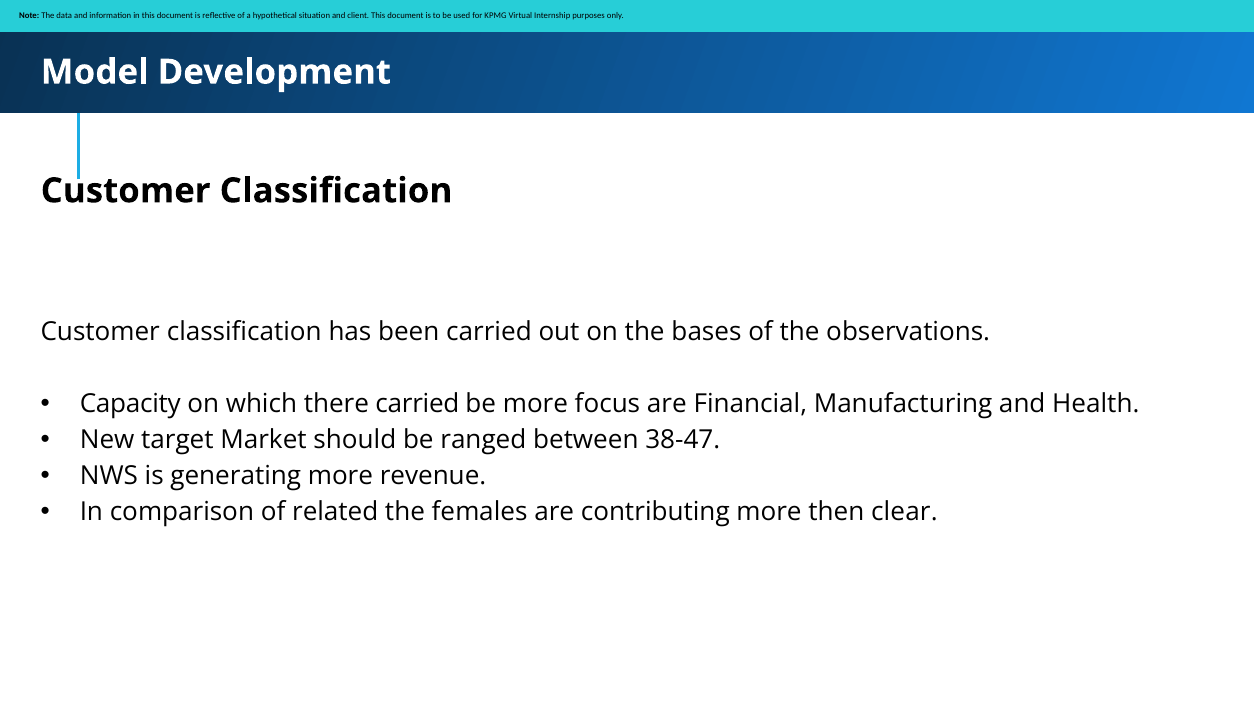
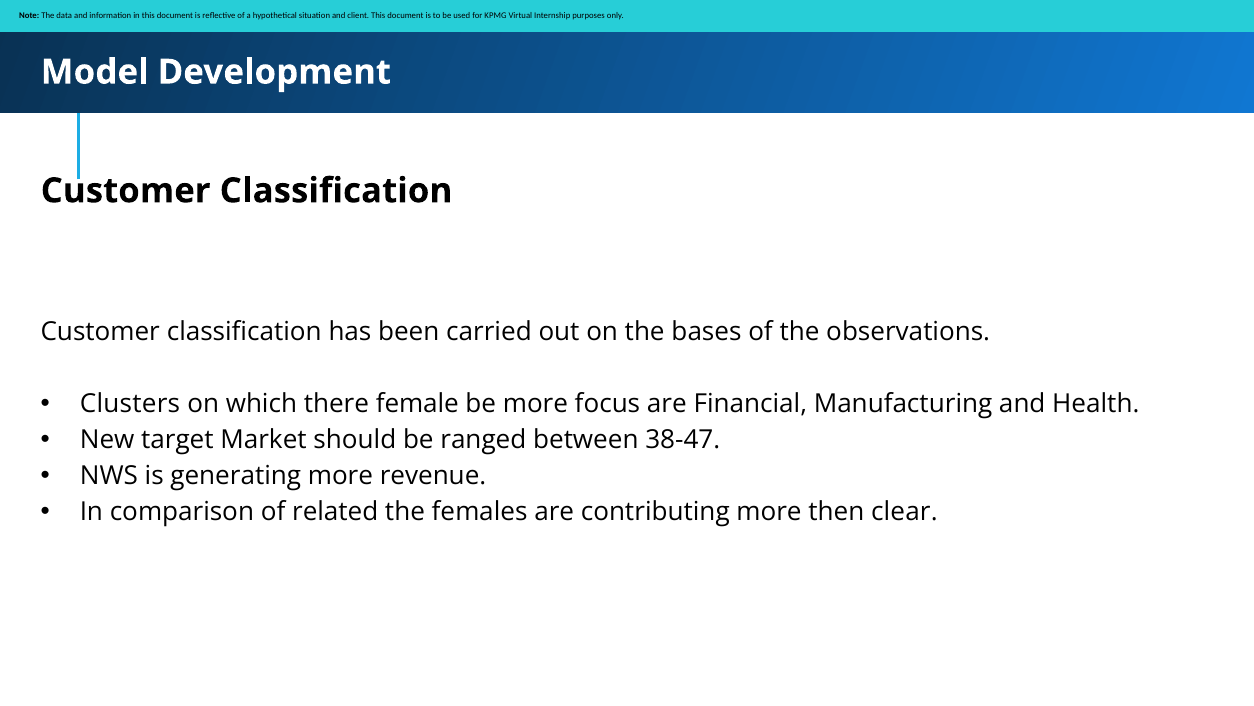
Capacity: Capacity -> Clusters
there carried: carried -> female
